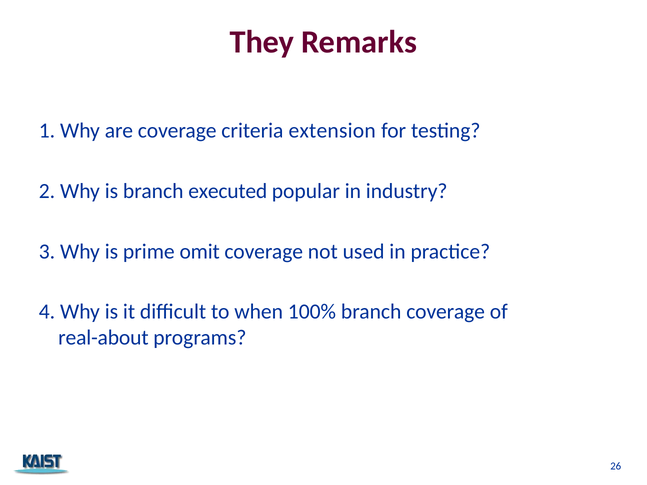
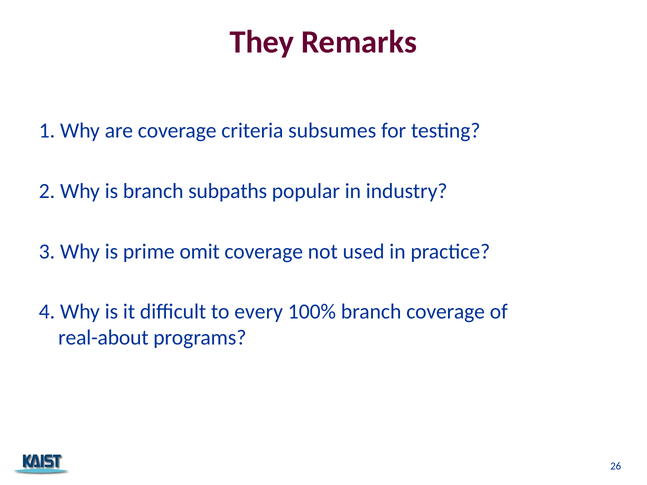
extension: extension -> subsumes
executed: executed -> subpaths
when: when -> every
